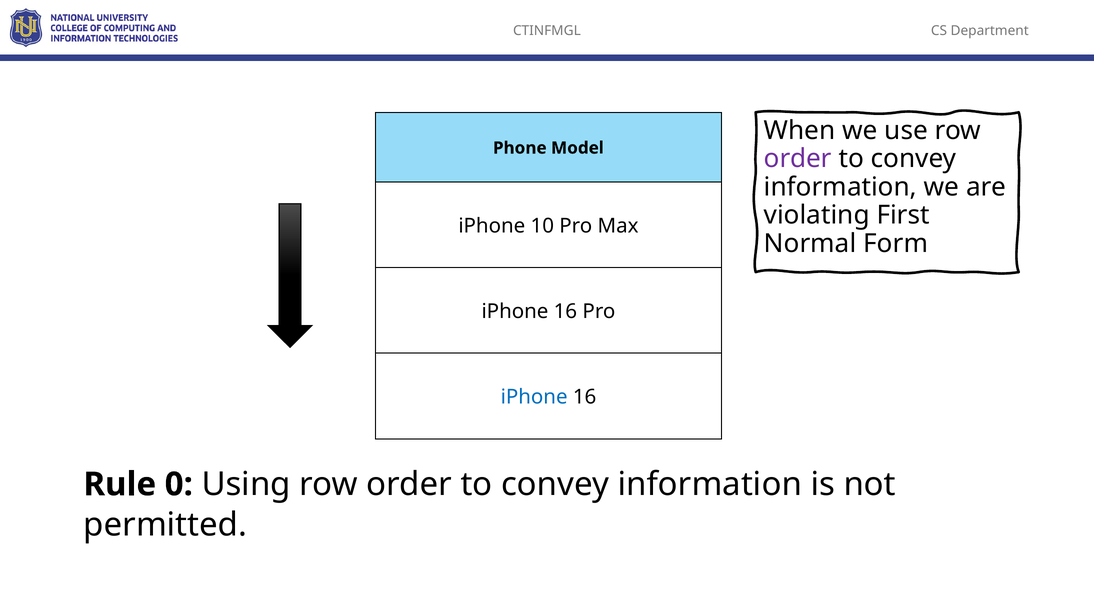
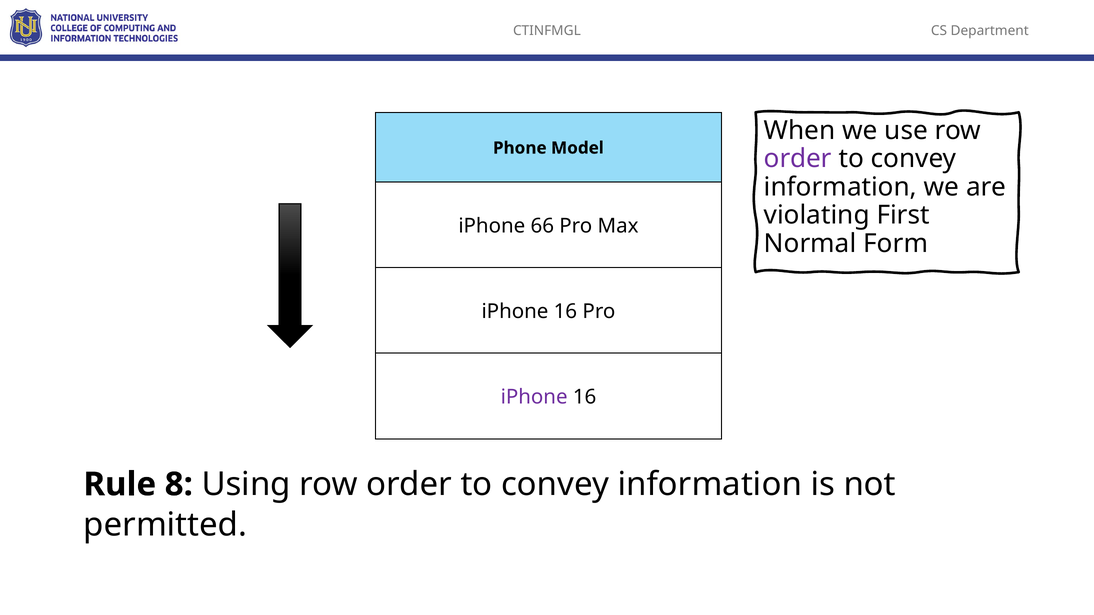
10: 10 -> 66
iPhone at (534, 397) colour: blue -> purple
0: 0 -> 8
